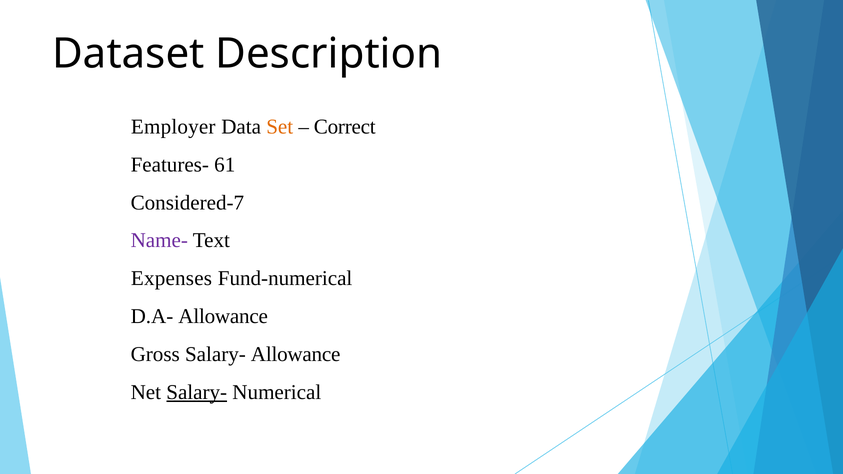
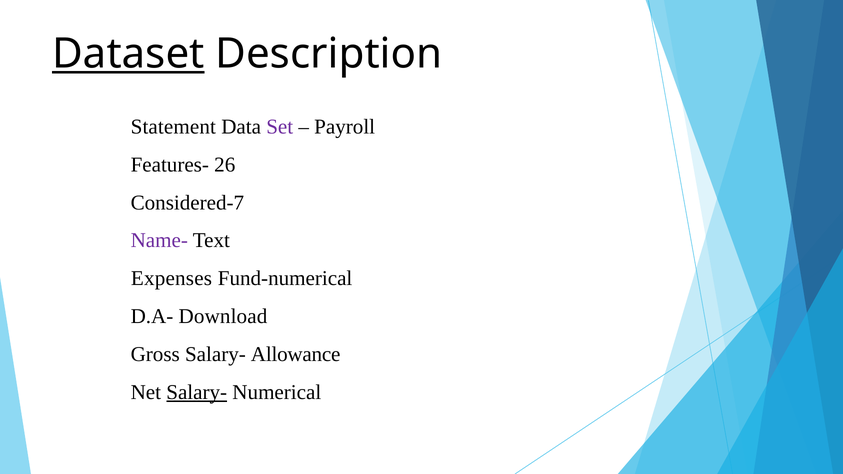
Dataset underline: none -> present
Employer: Employer -> Statement
Set colour: orange -> purple
Correct: Correct -> Payroll
61: 61 -> 26
D.A- Allowance: Allowance -> Download
